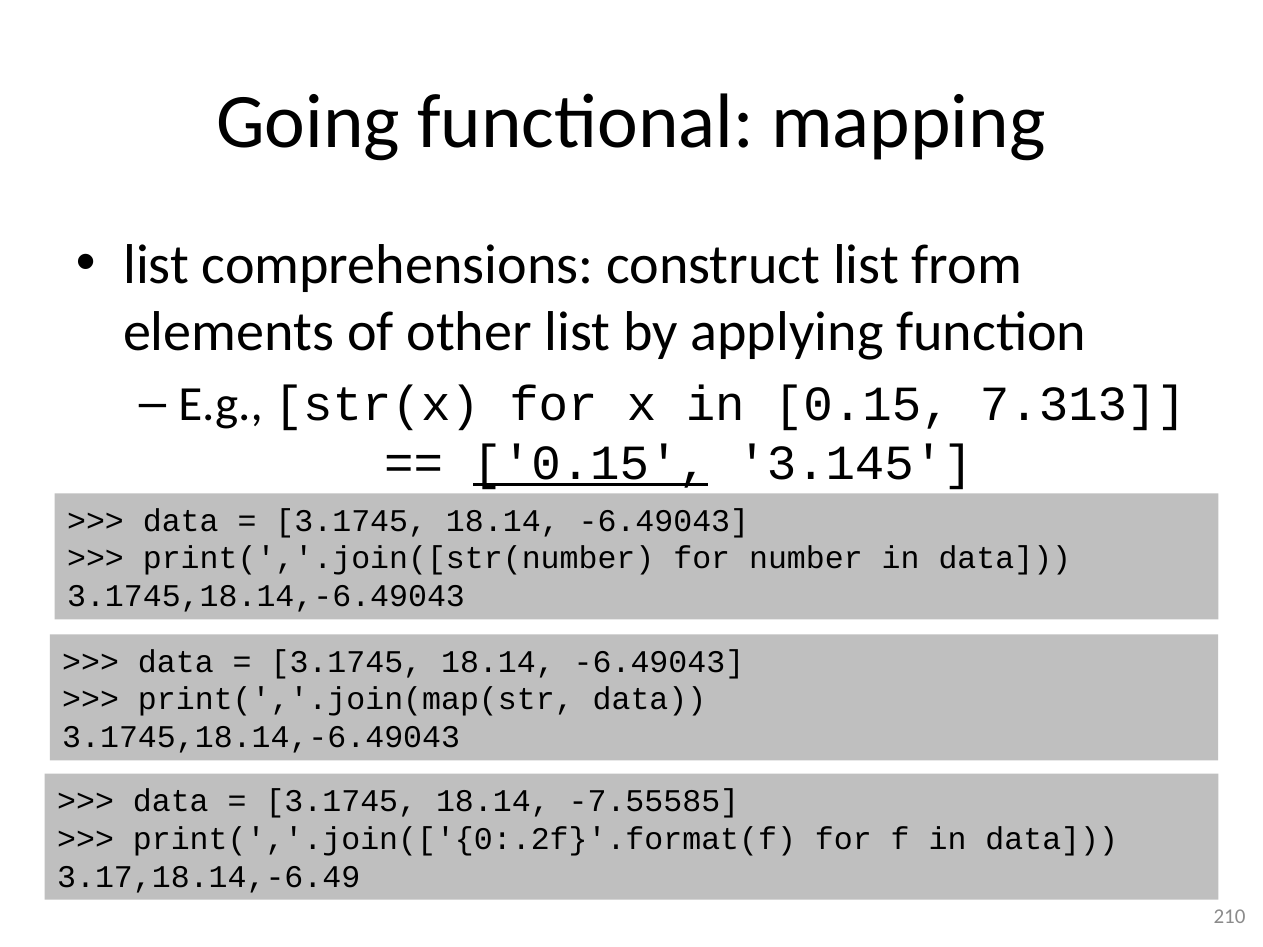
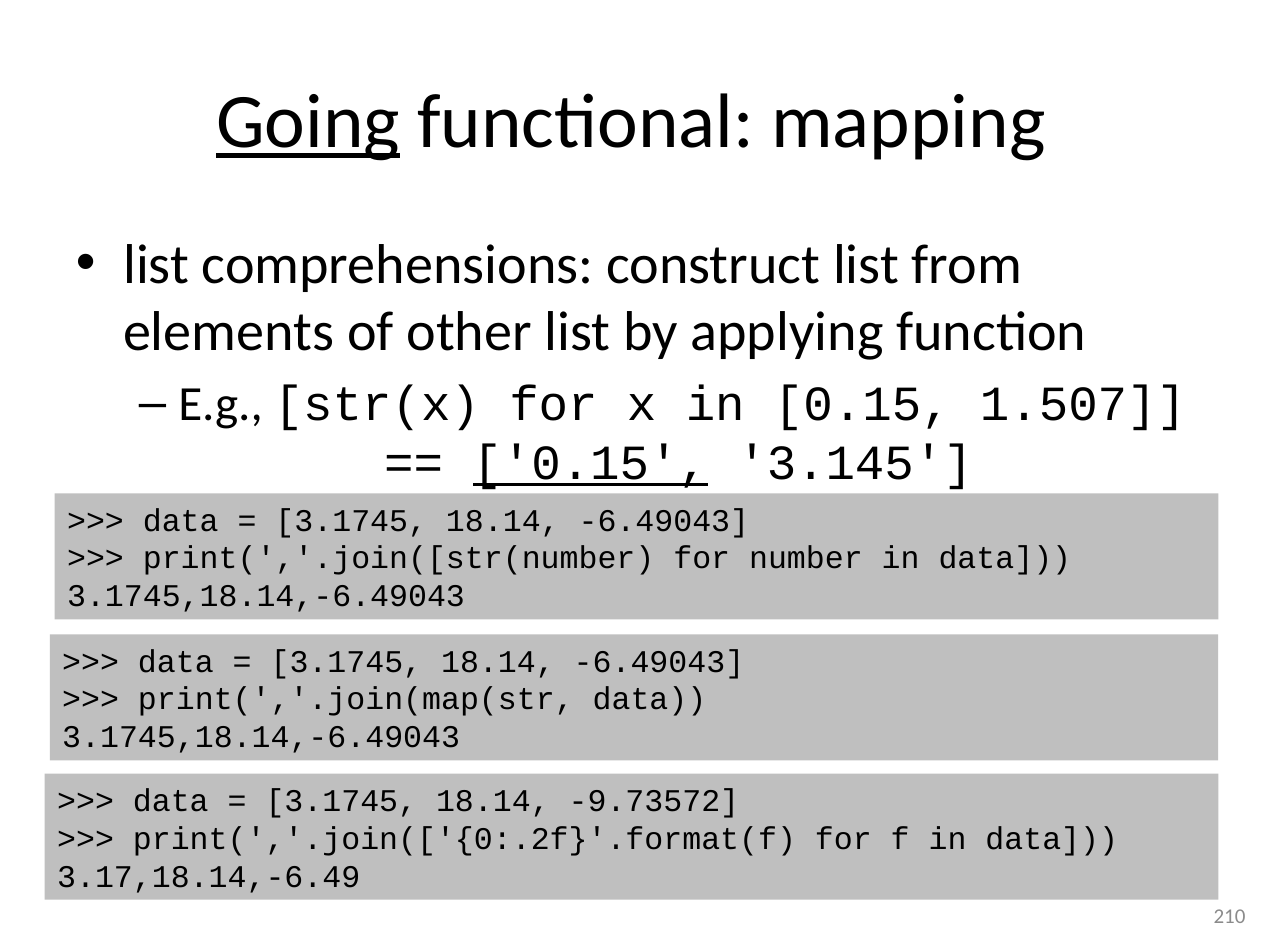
Going underline: none -> present
7.313: 7.313 -> 1.507
-7.55585: -7.55585 -> -9.73572
